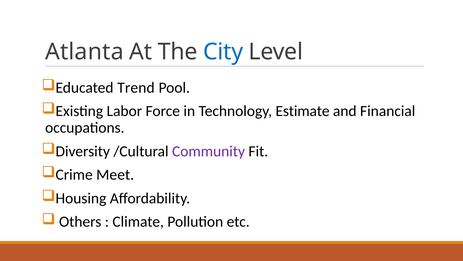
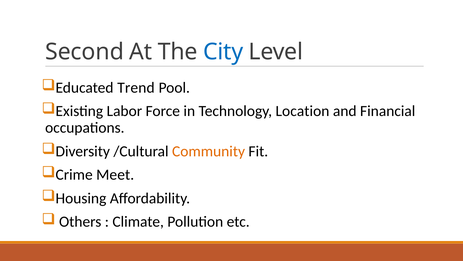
Atlanta: Atlanta -> Second
Estimate: Estimate -> Location
Community colour: purple -> orange
